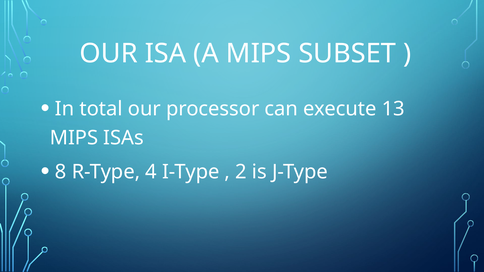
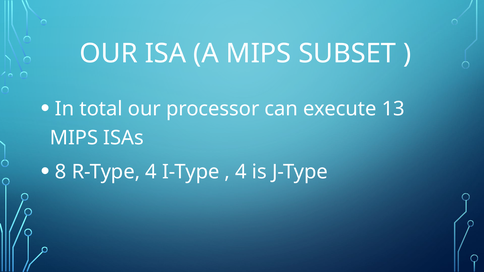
2 at (241, 172): 2 -> 4
